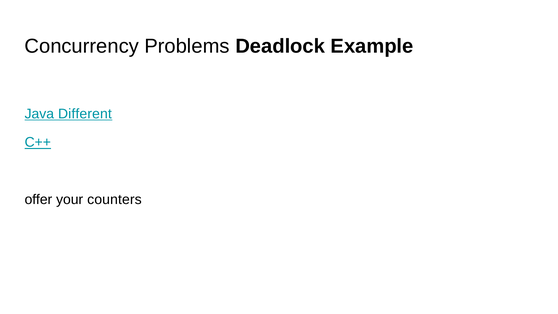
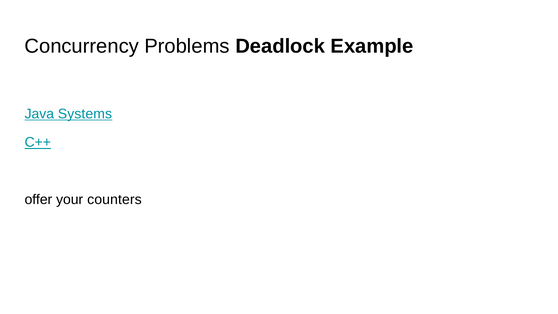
Different: Different -> Systems
